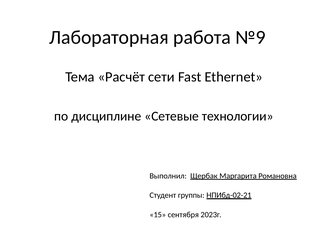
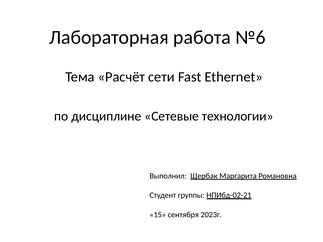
№9: №9 -> №6
